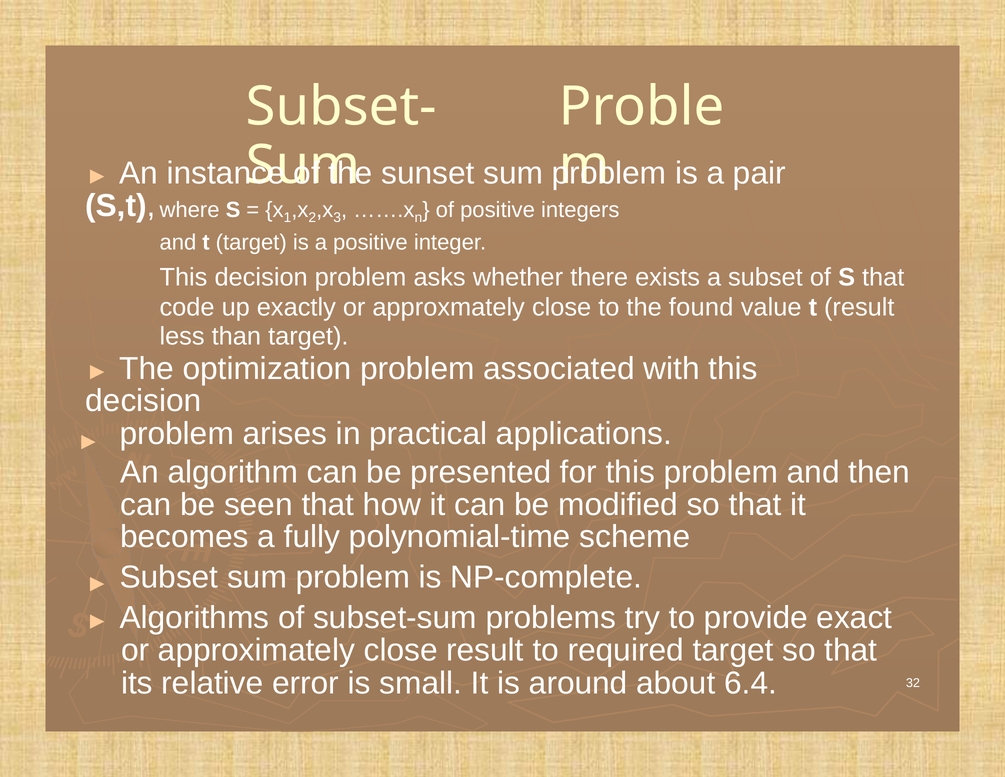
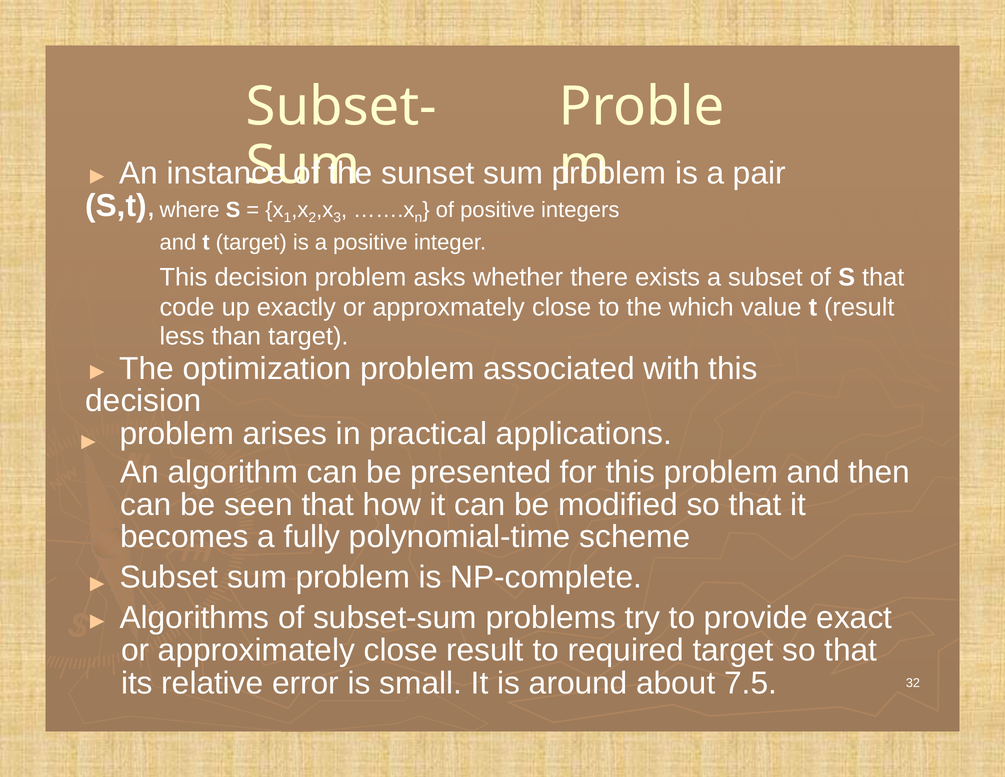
found: found -> which
6.4: 6.4 -> 7.5
